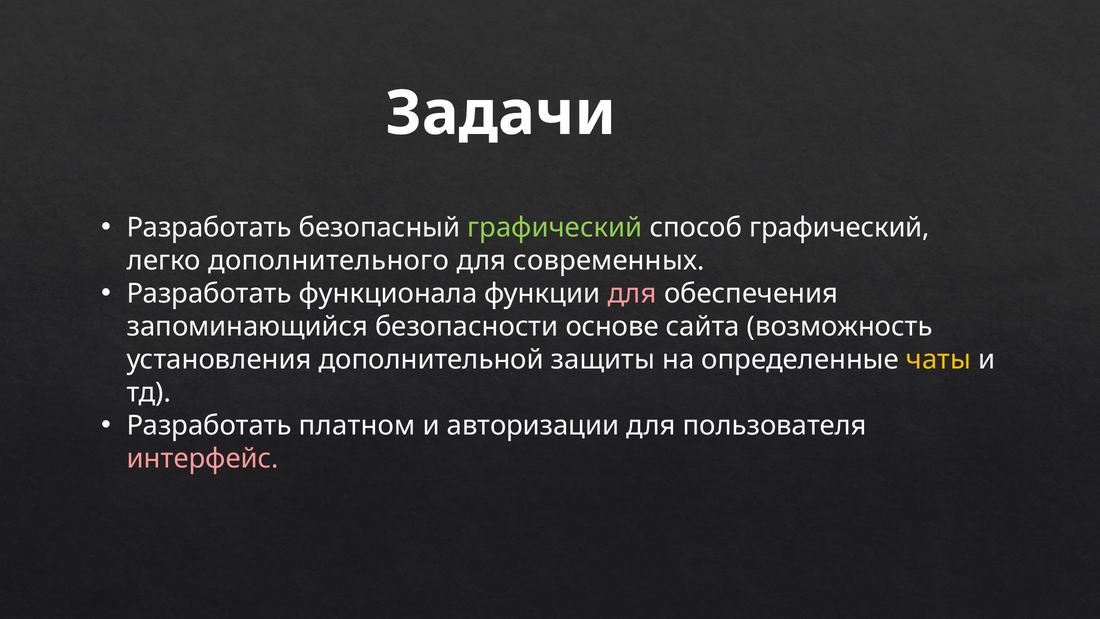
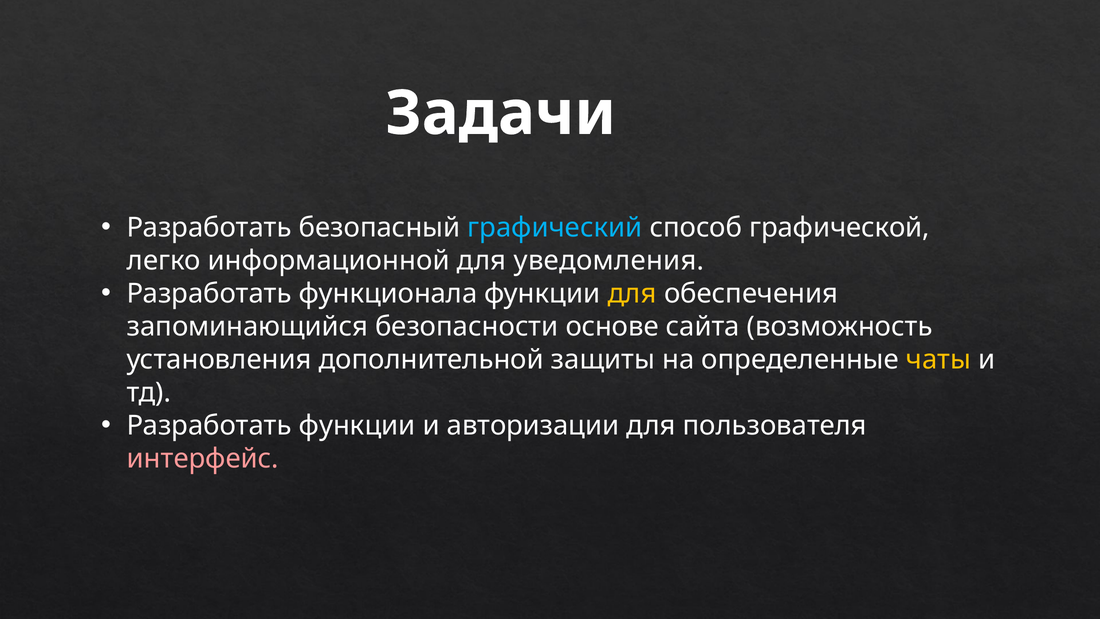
графический at (555, 228) colour: light green -> light blue
способ графический: графический -> графической
дополнительного: дополнительного -> информационной
современных: современных -> уведомления
для at (632, 294) colour: pink -> yellow
Разработать платном: платном -> функции
